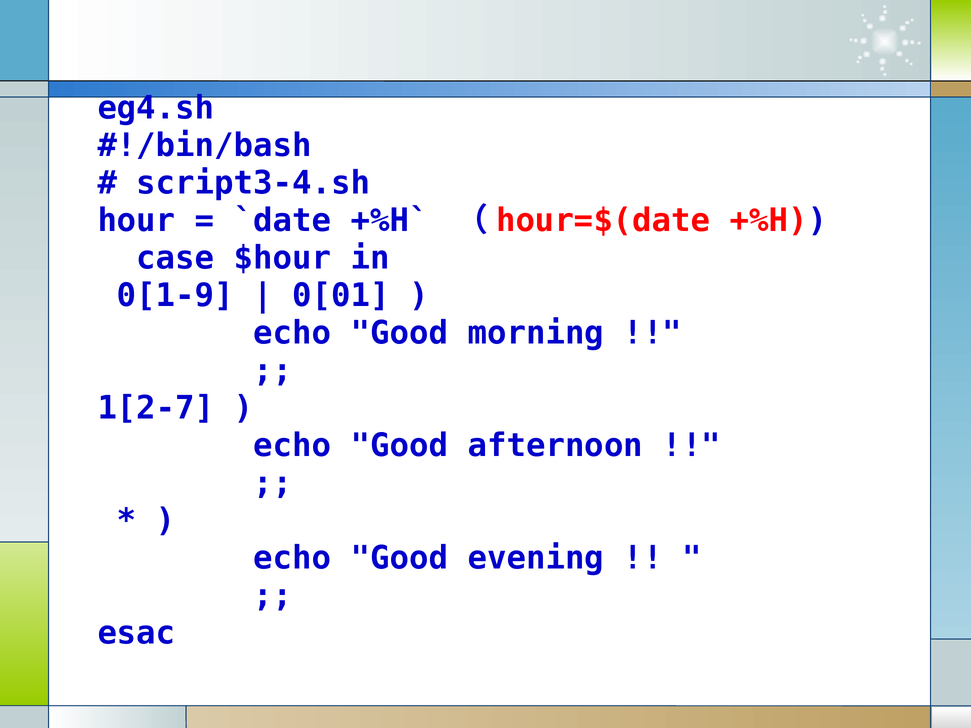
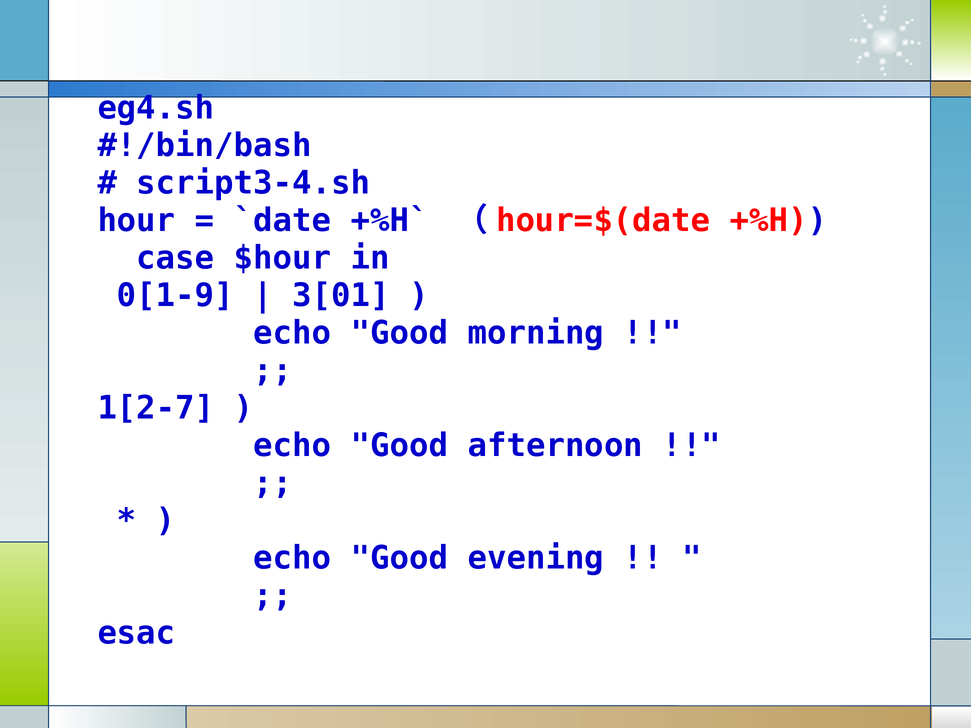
0[01: 0[01 -> 3[01
